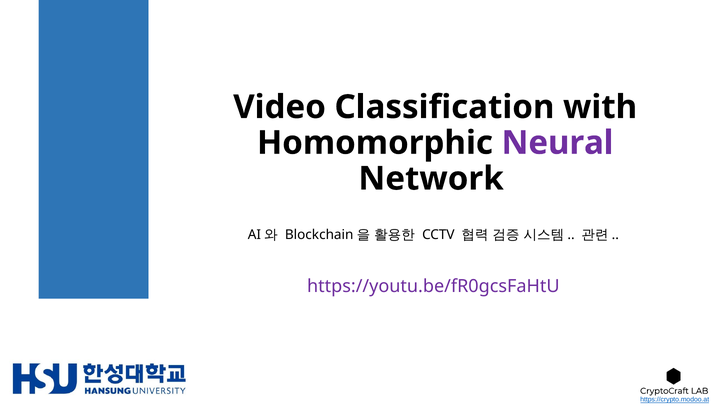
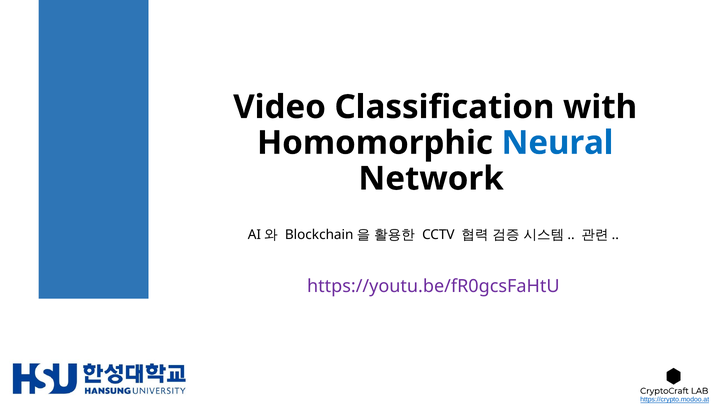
Neural colour: purple -> blue
